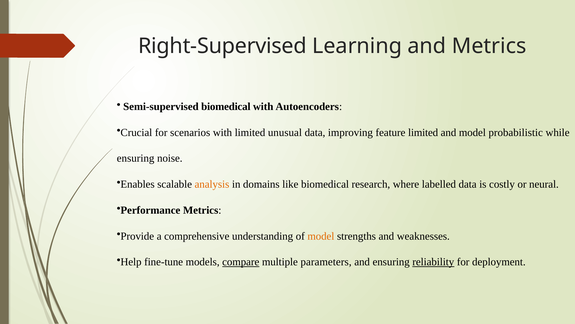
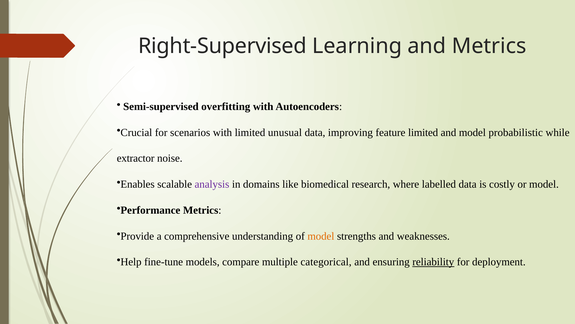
Semi-supervised biomedical: biomedical -> overfitting
ensuring at (136, 158): ensuring -> extractor
analysis colour: orange -> purple
or neural: neural -> model
compare underline: present -> none
parameters: parameters -> categorical
